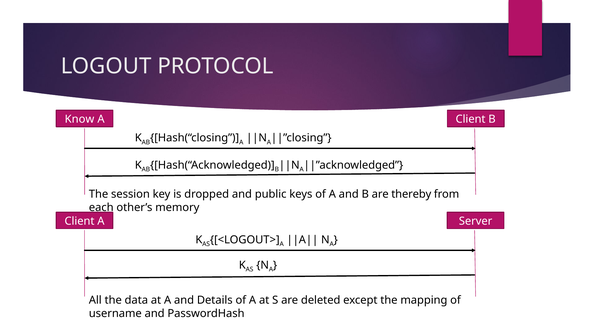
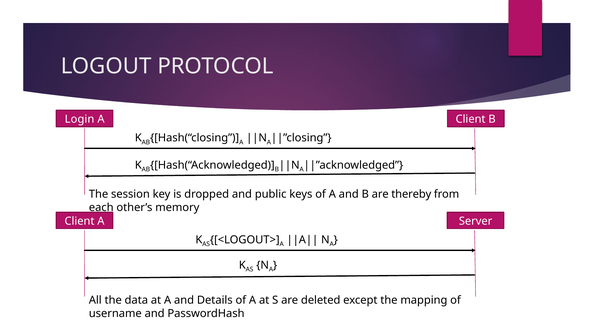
Know: Know -> Login
